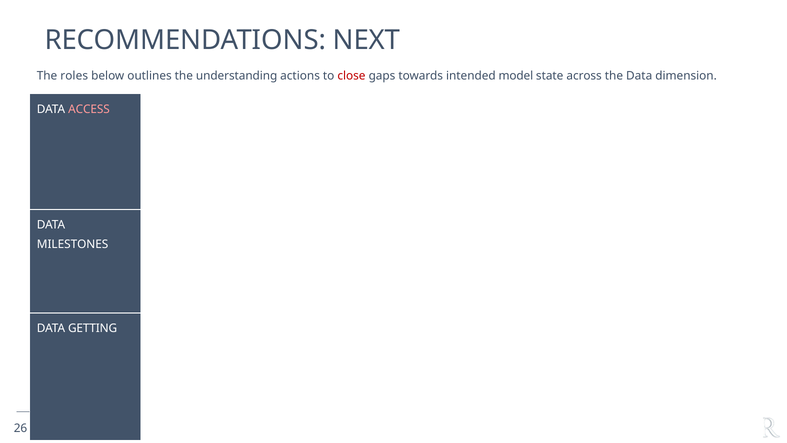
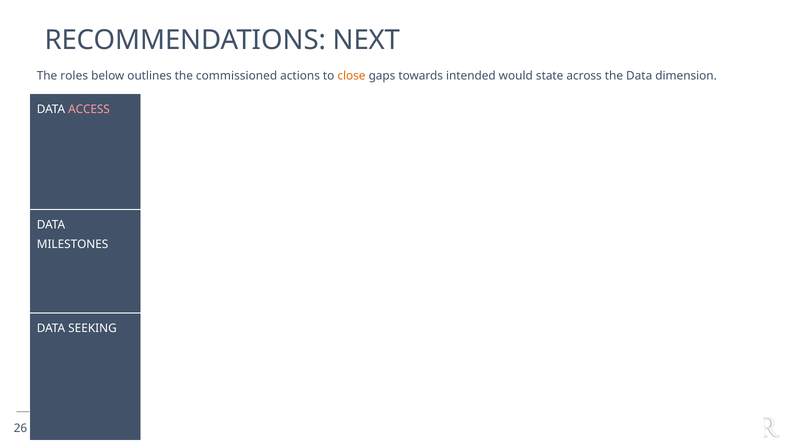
understanding: understanding -> commissioned
close colour: red -> orange
model: model -> would
GETTING: GETTING -> SEEKING
